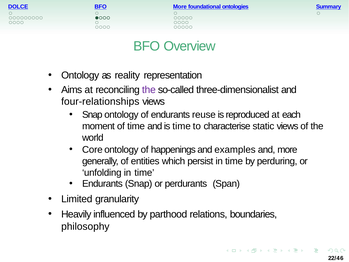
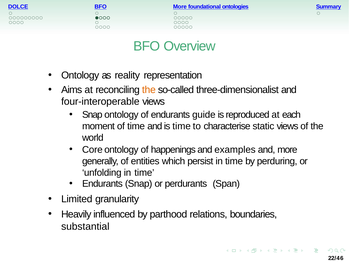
the at (149, 90) colour: purple -> orange
four-relationships: four-relationships -> four-interoperable
reuse: reuse -> guide
philosophy: philosophy -> substantial
